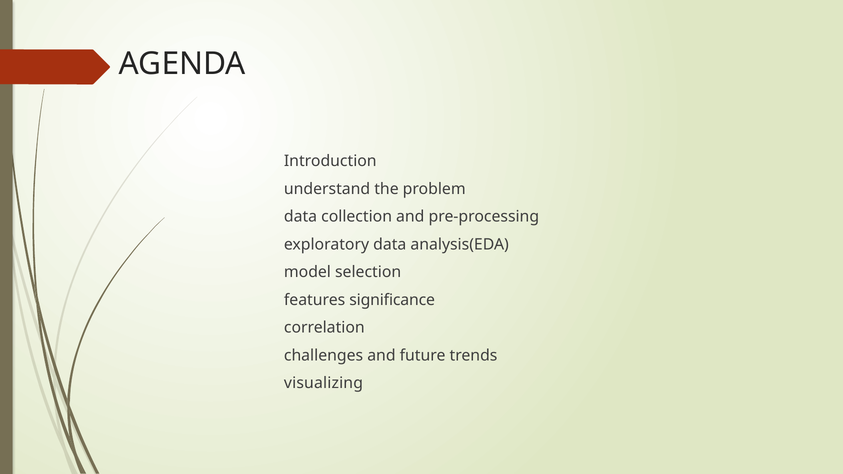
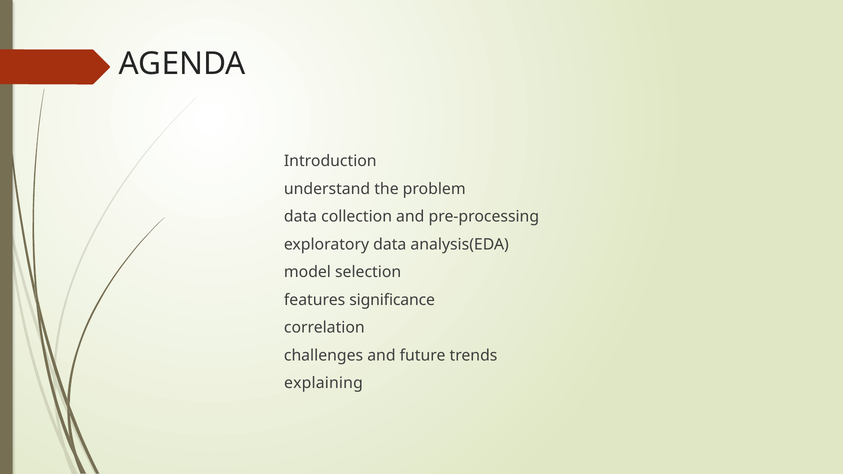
visualizing: visualizing -> explaining
